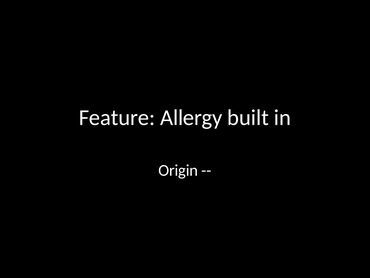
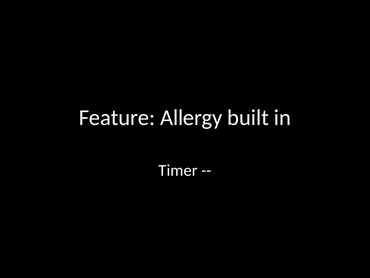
Origin: Origin -> Timer
